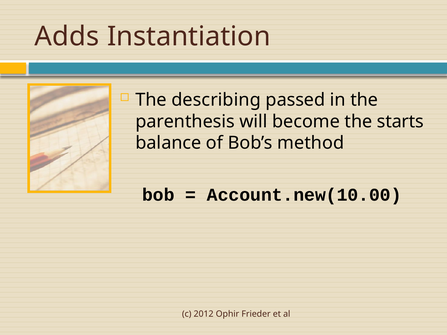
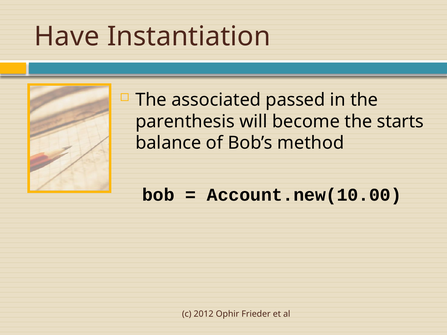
Adds: Adds -> Have
describing: describing -> associated
